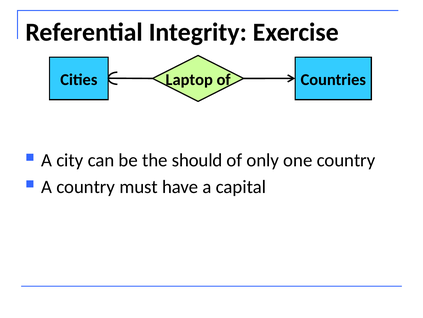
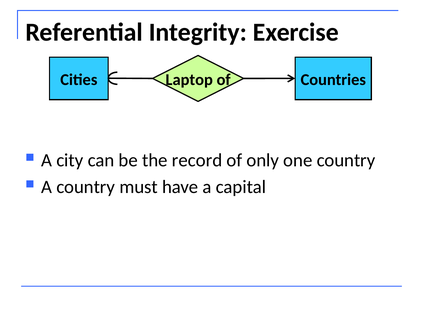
should: should -> record
